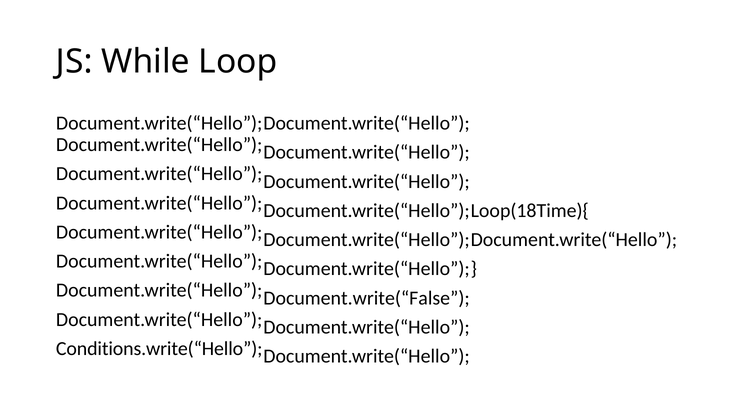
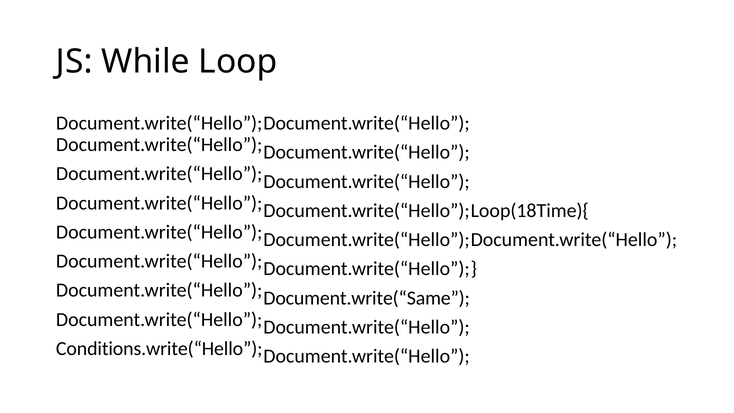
Document.write(“False: Document.write(“False -> Document.write(“Same
